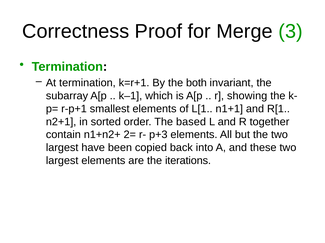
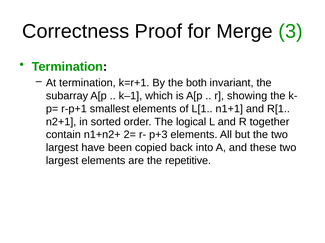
based: based -> logical
iterations: iterations -> repetitive
